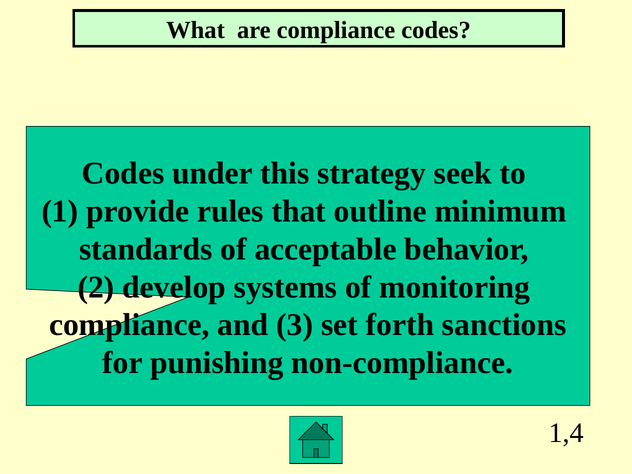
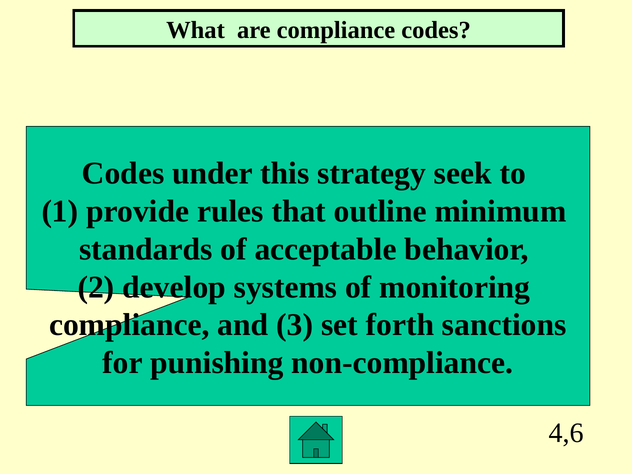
1,4: 1,4 -> 4,6
